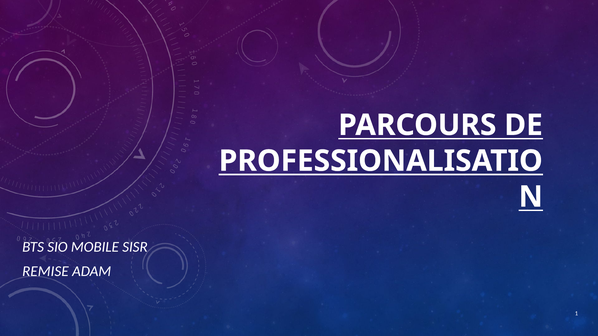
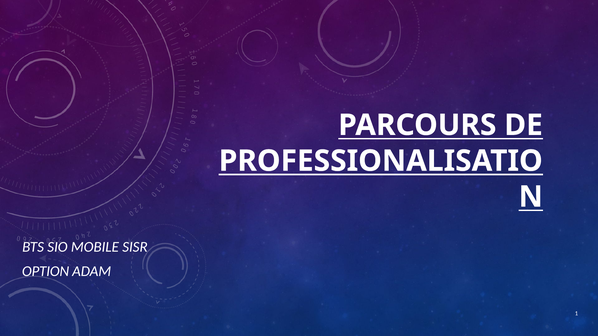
REMISE: REMISE -> OPTION
